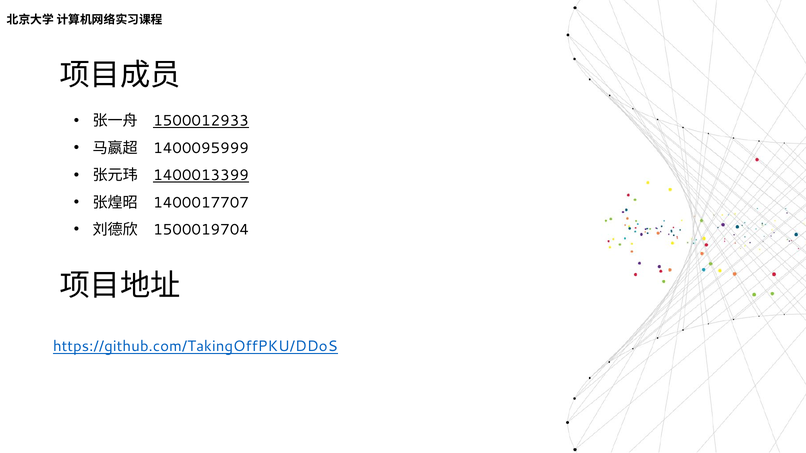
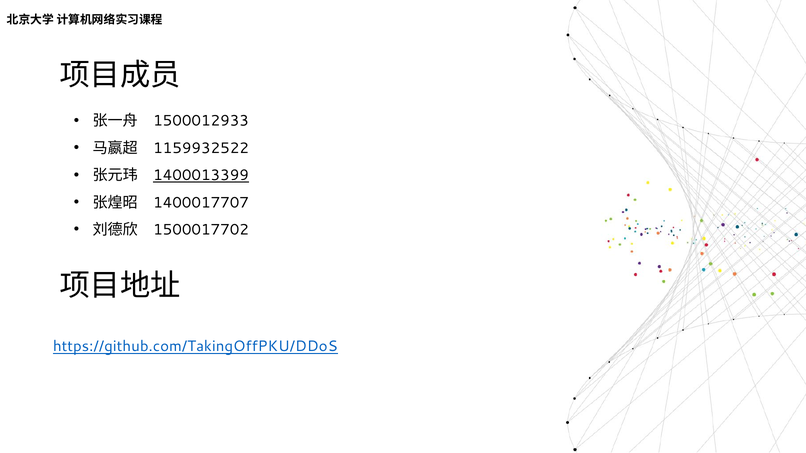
1500012933 underline: present -> none
1400095999: 1400095999 -> 1159932522
1500019704: 1500019704 -> 1500017702
